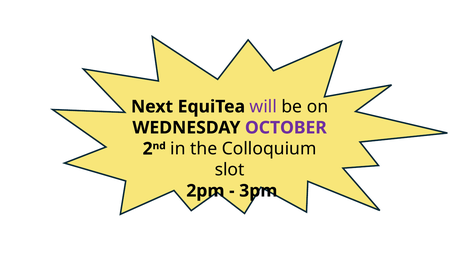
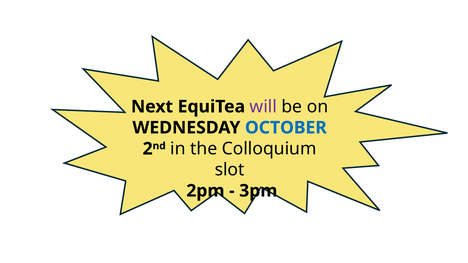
OCTOBER colour: purple -> blue
